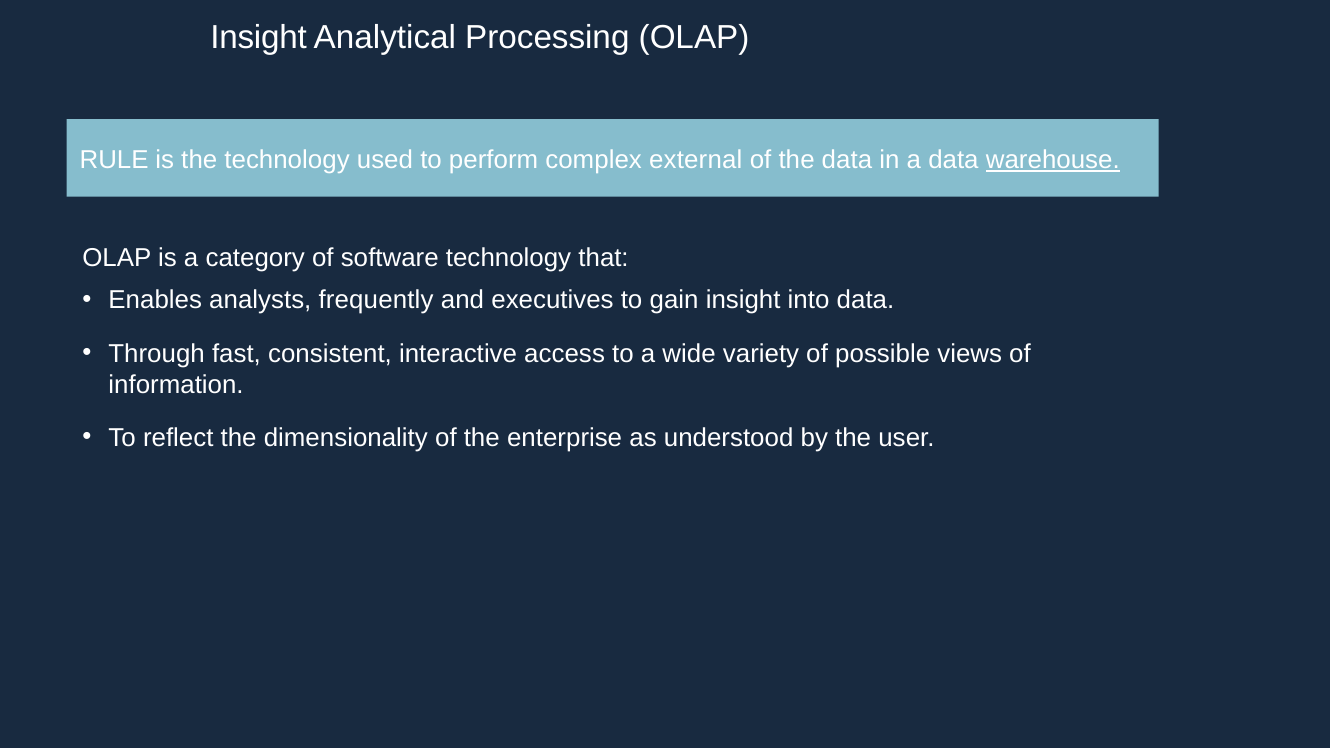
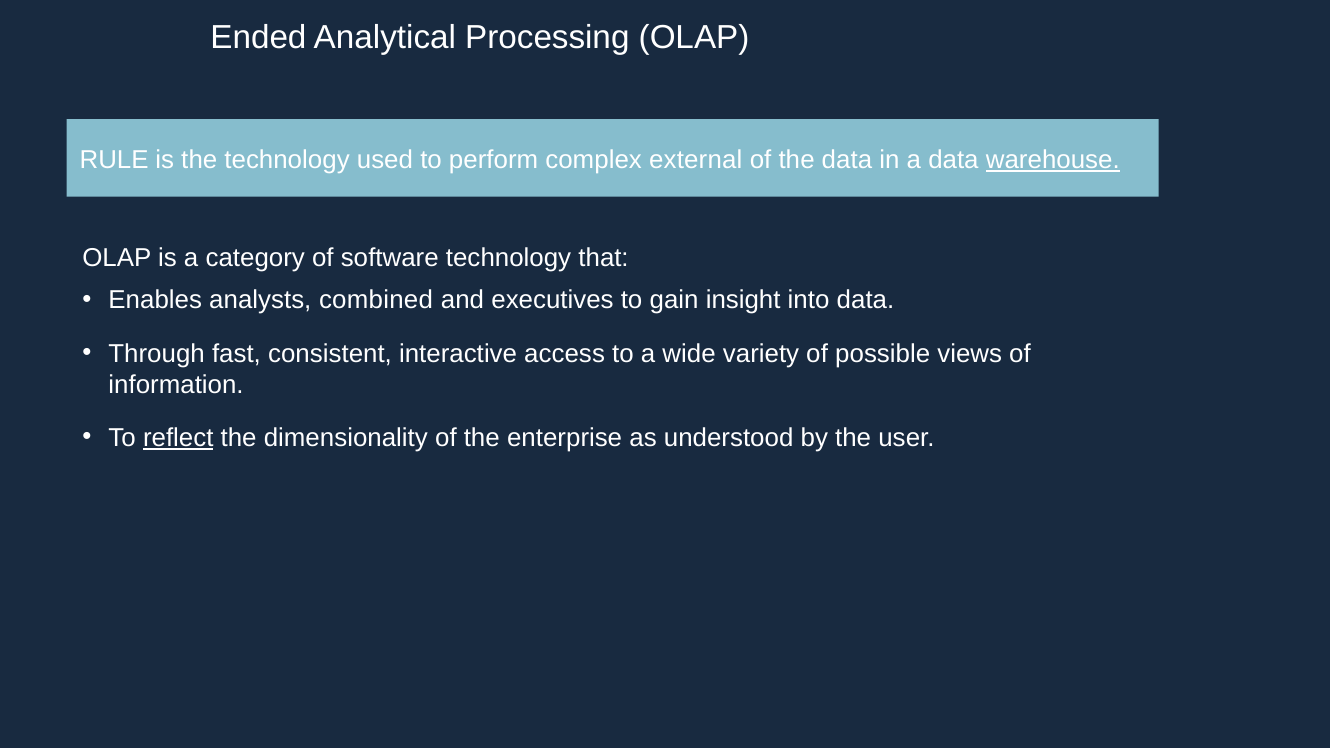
Insight at (259, 37): Insight -> Ended
frequently: frequently -> combined
reflect underline: none -> present
